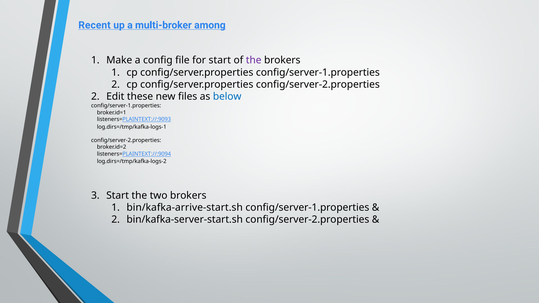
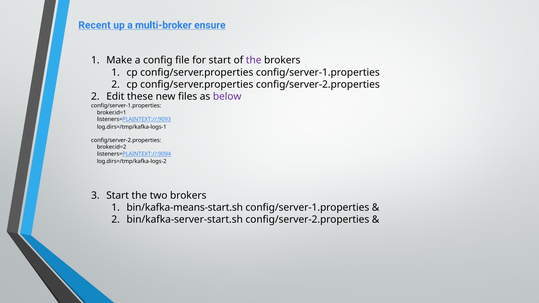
among: among -> ensure
below colour: blue -> purple
bin/kafka-arrive-start.sh: bin/kafka-arrive-start.sh -> bin/kafka-means-start.sh
